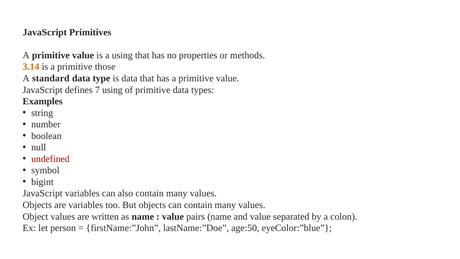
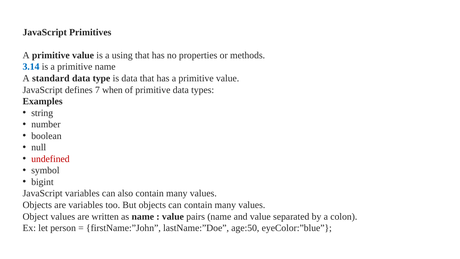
3.14 colour: orange -> blue
primitive those: those -> name
7 using: using -> when
